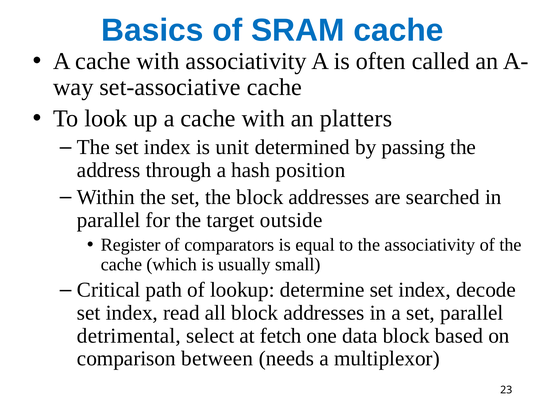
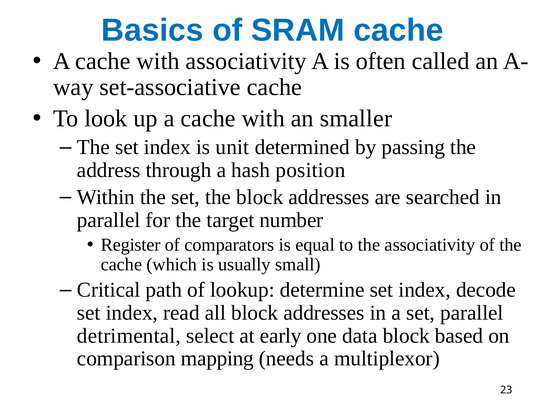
platters: platters -> smaller
outside: outside -> number
fetch: fetch -> early
between: between -> mapping
